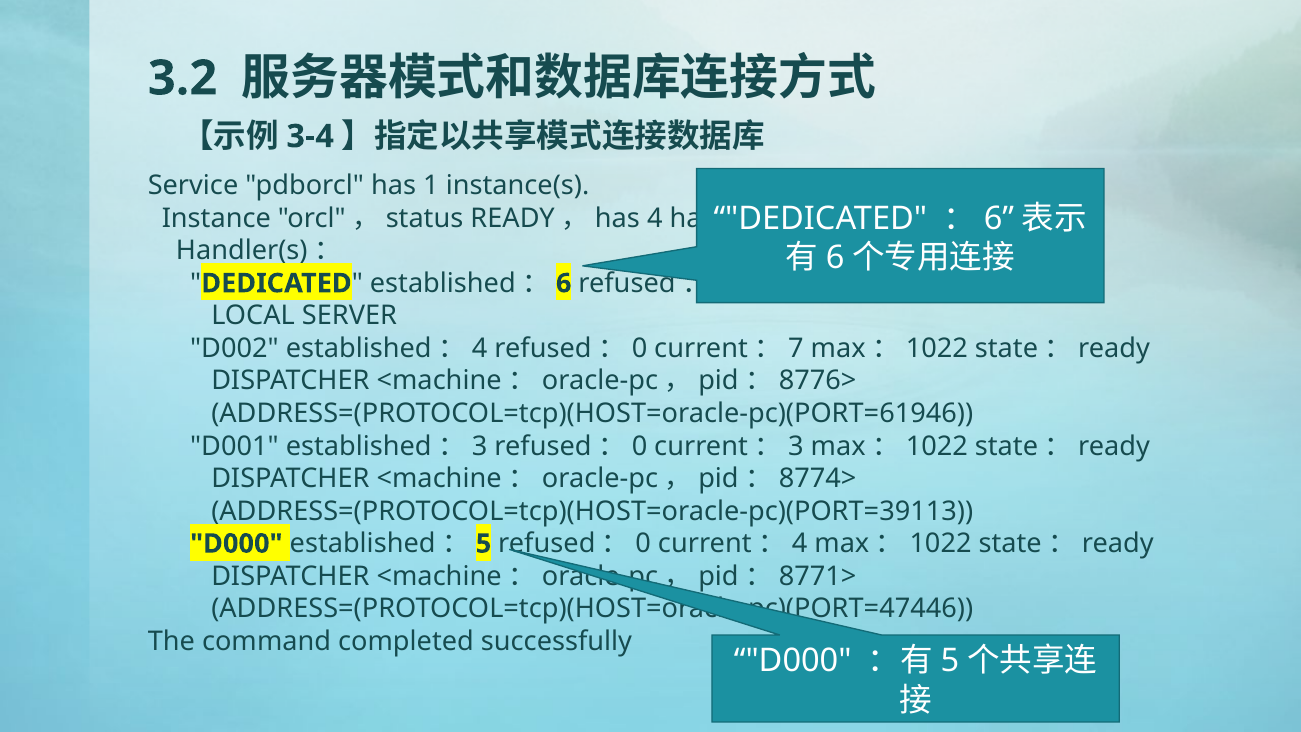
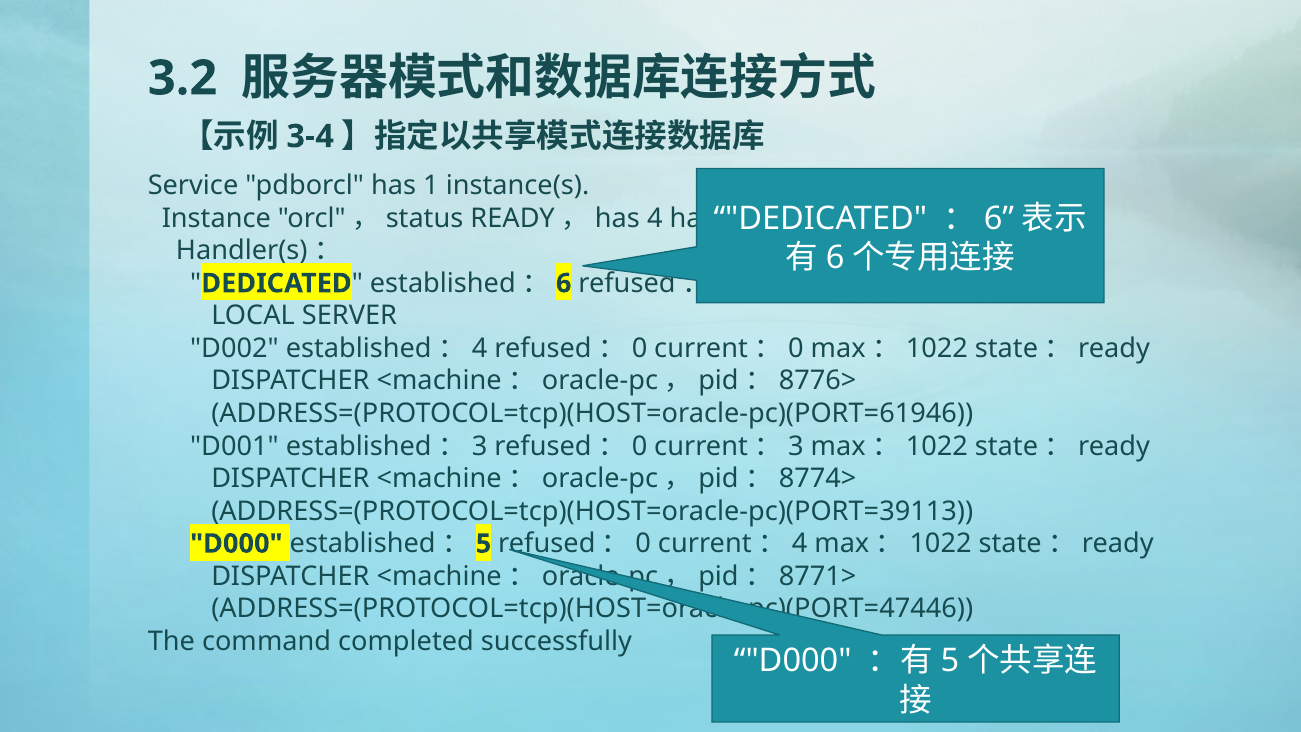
7 at (796, 348): 7 -> 0
